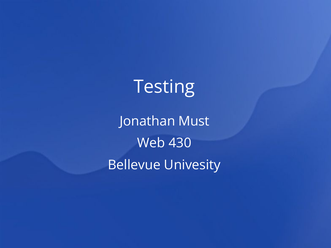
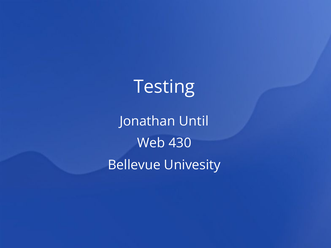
Must: Must -> Until
